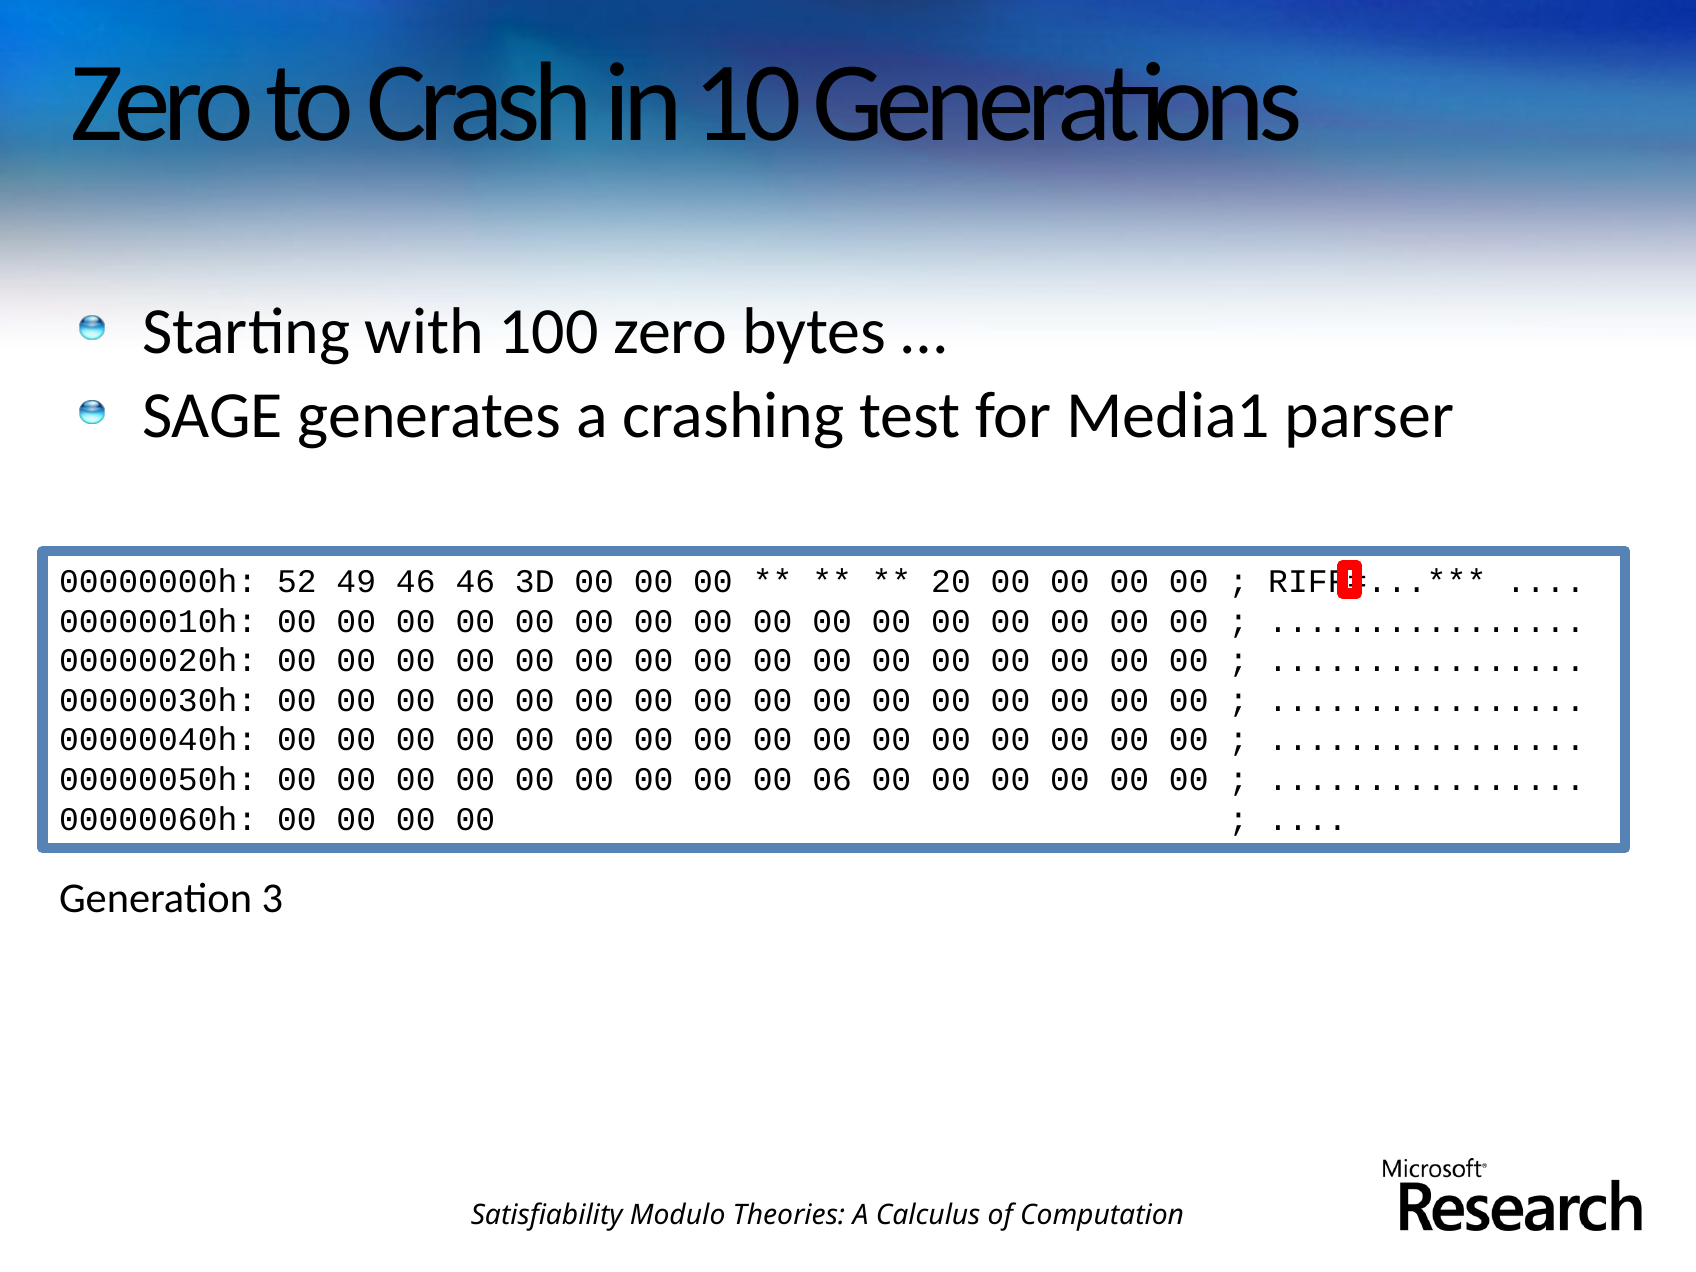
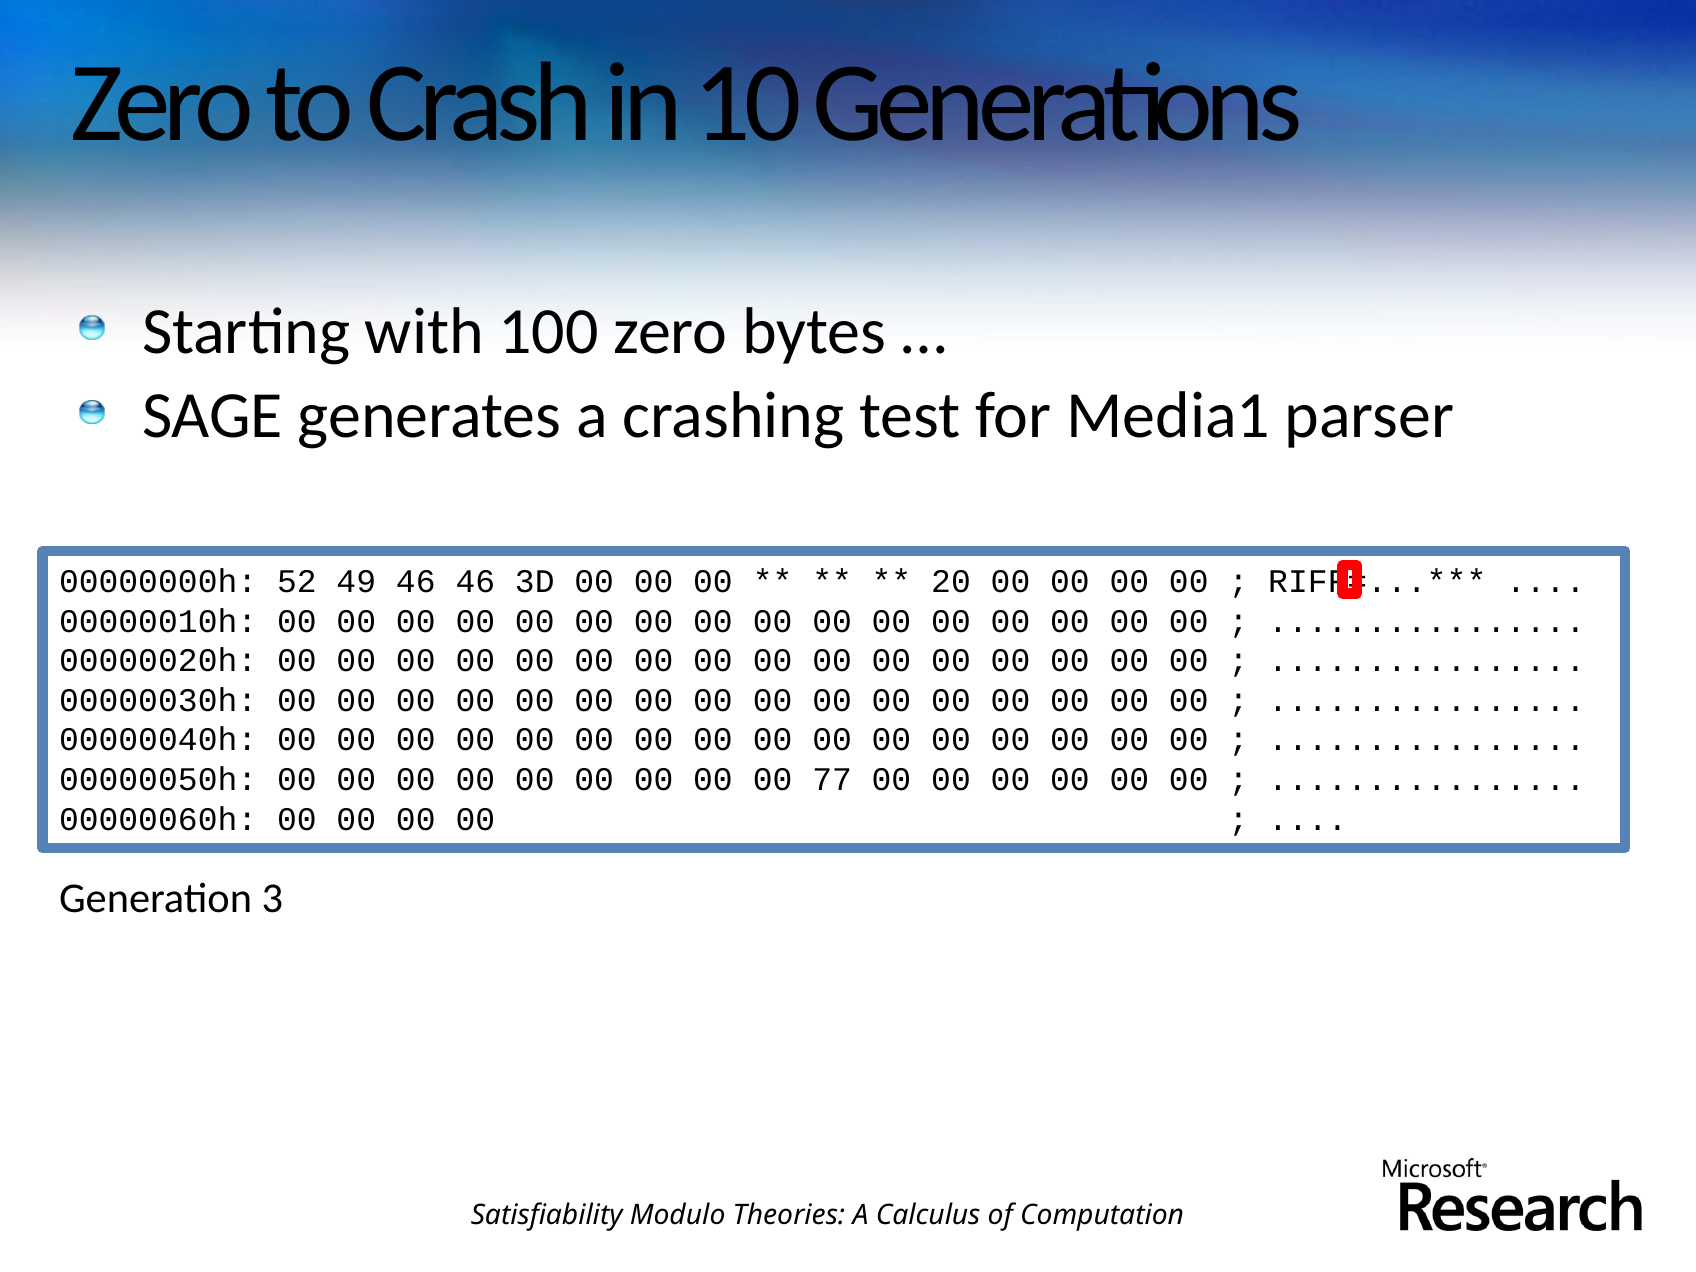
06: 06 -> 77
